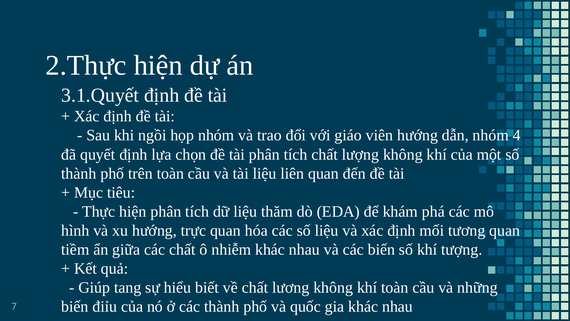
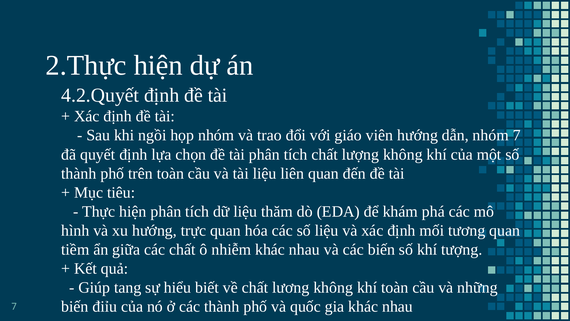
3.1.Quyết: 3.1.Quyết -> 4.2.Quyết
nhóm 4: 4 -> 7
